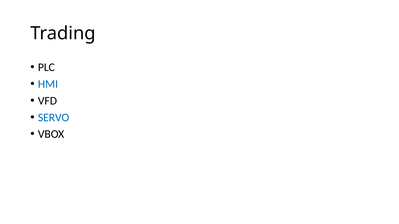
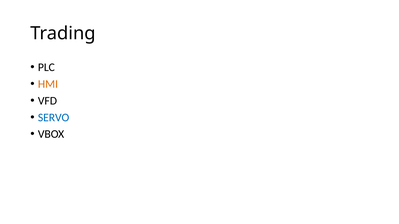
HMI colour: blue -> orange
